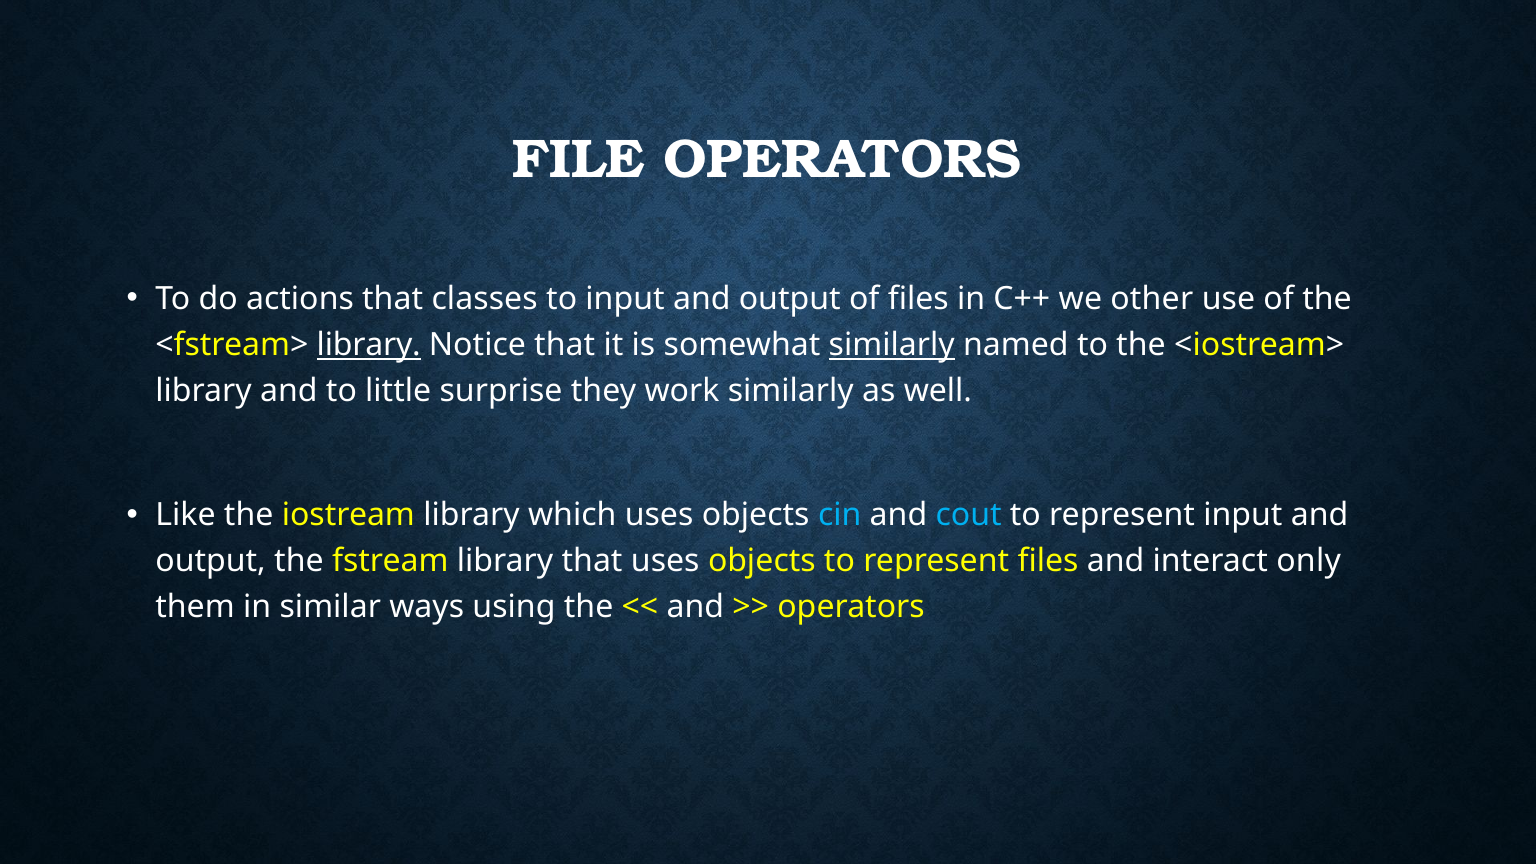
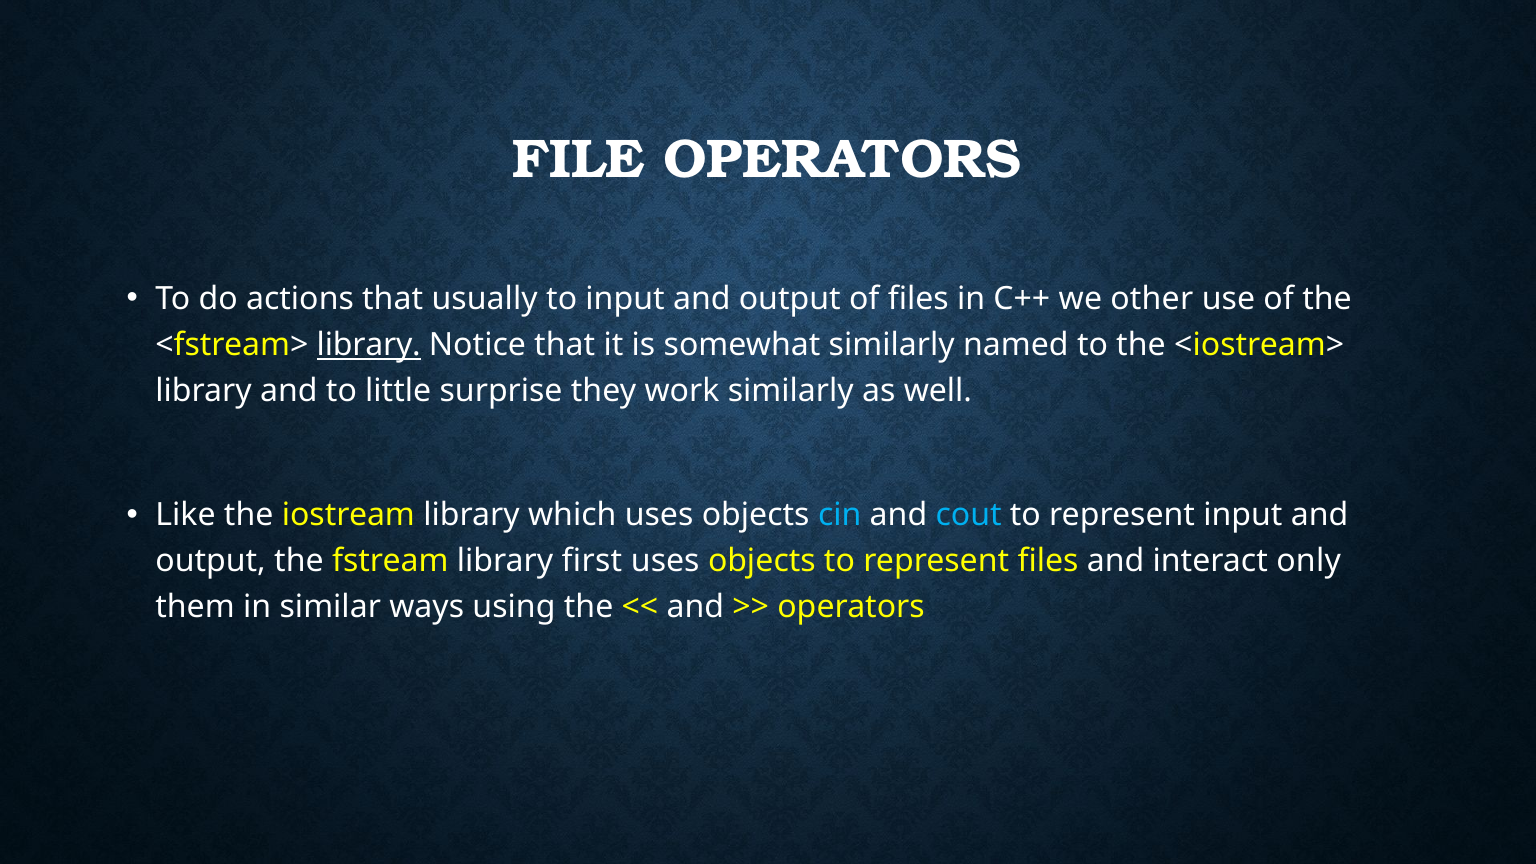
classes: classes -> usually
similarly at (892, 345) underline: present -> none
library that: that -> first
